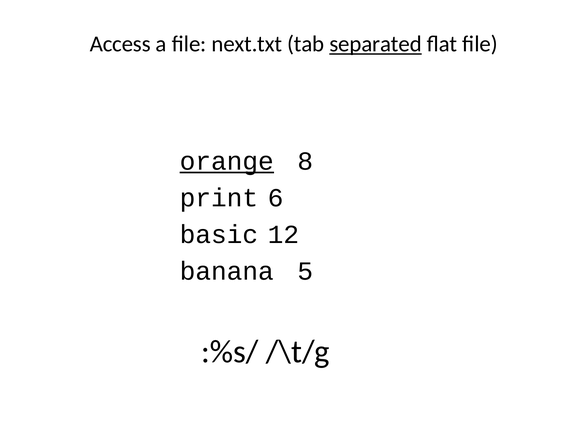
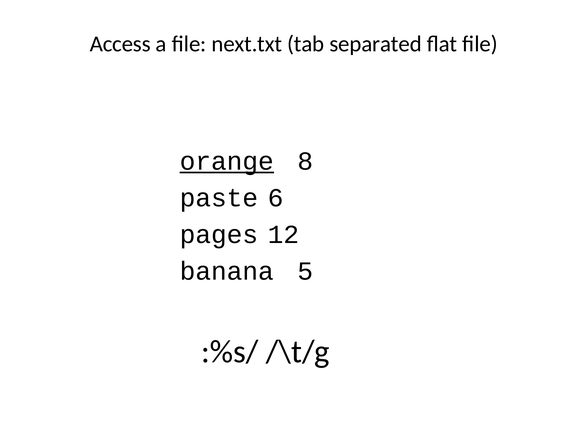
separated underline: present -> none
print: print -> paste
basic: basic -> pages
